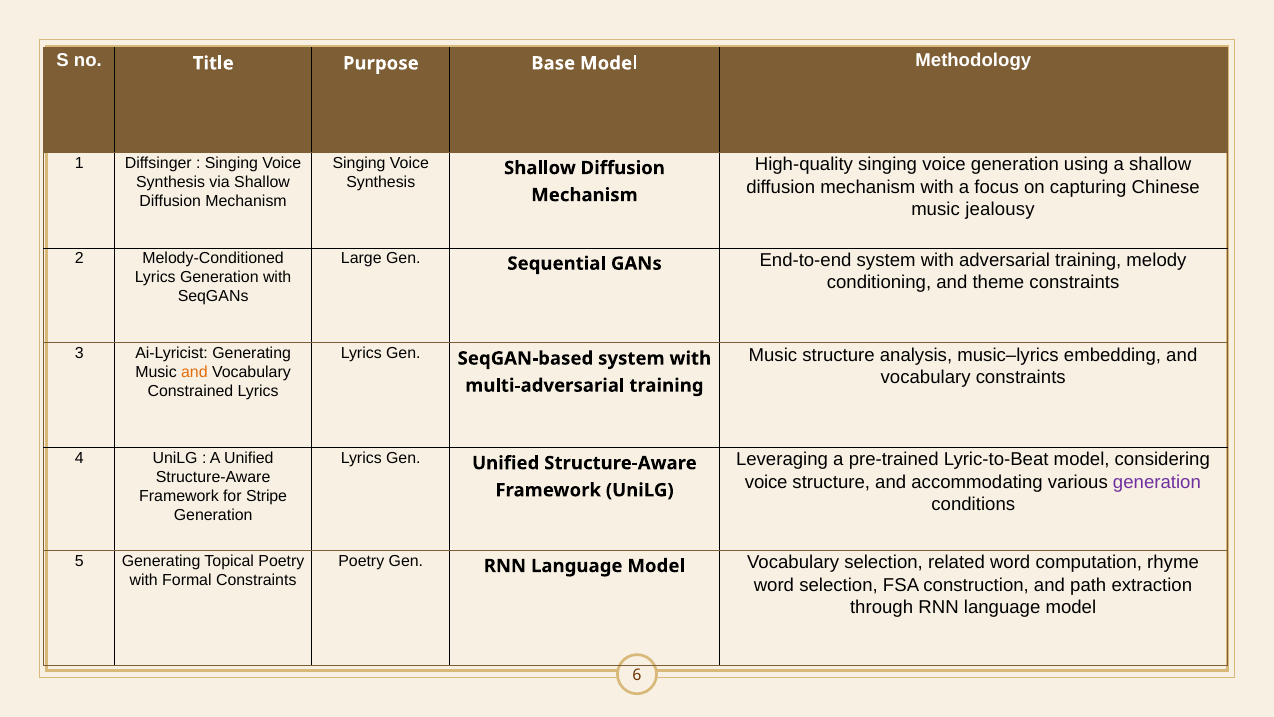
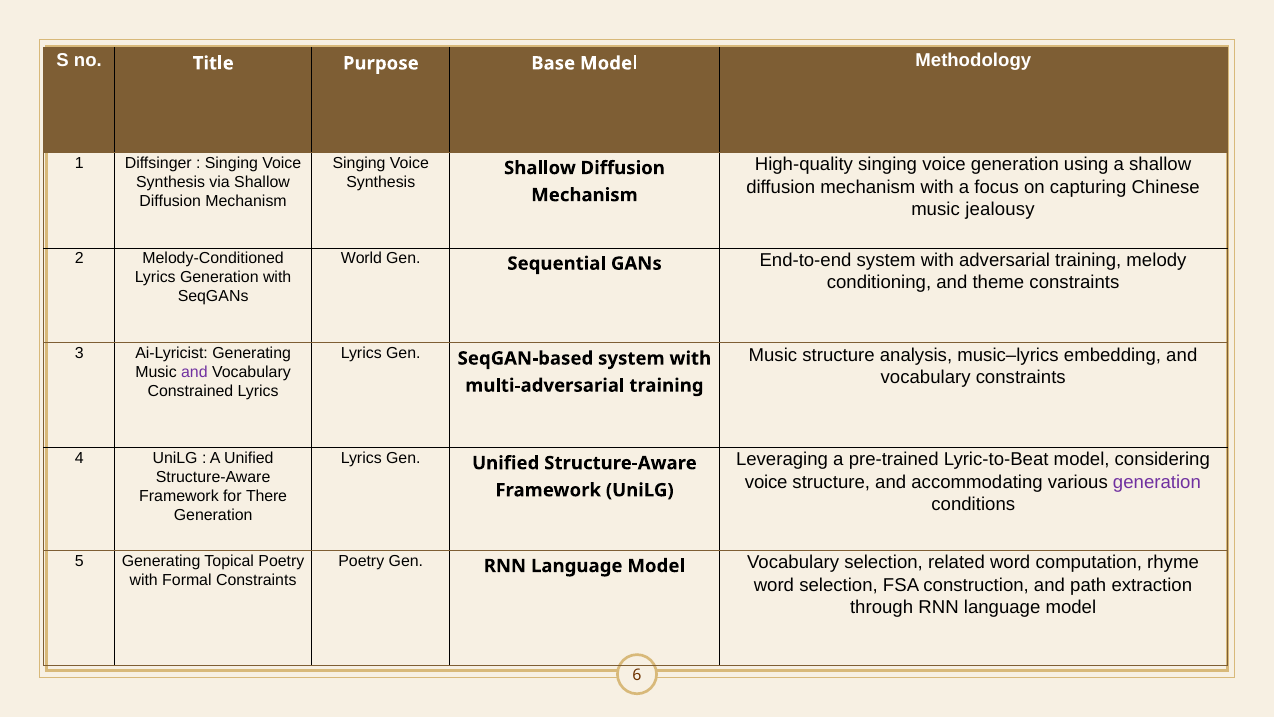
Large: Large -> World
and at (194, 372) colour: orange -> purple
Stripe: Stripe -> There
